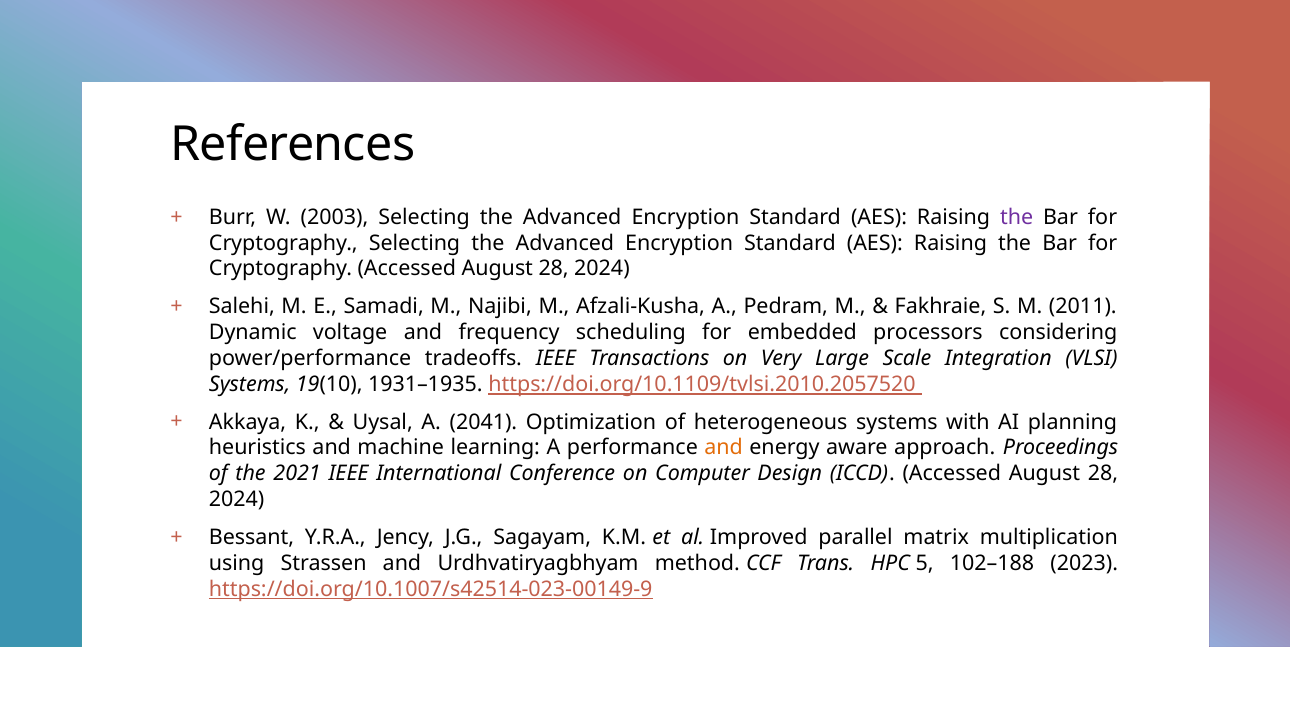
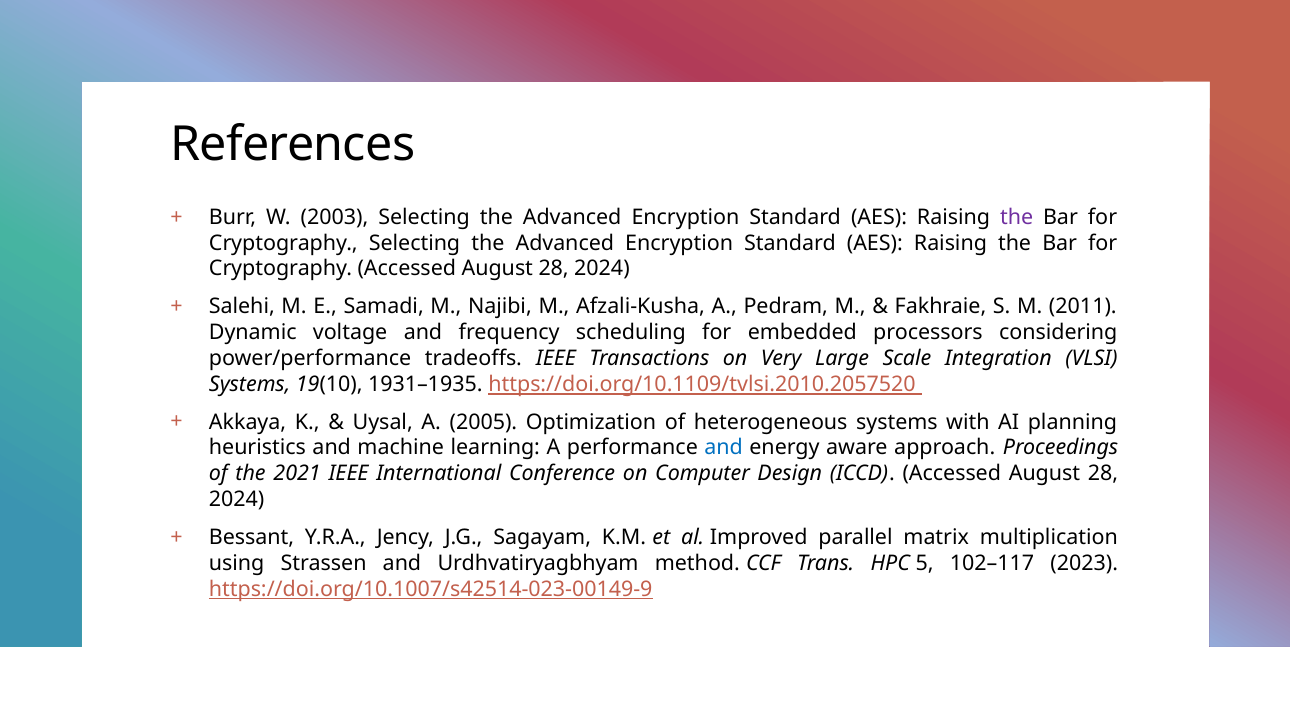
2041: 2041 -> 2005
and at (724, 448) colour: orange -> blue
102–188: 102–188 -> 102–117
